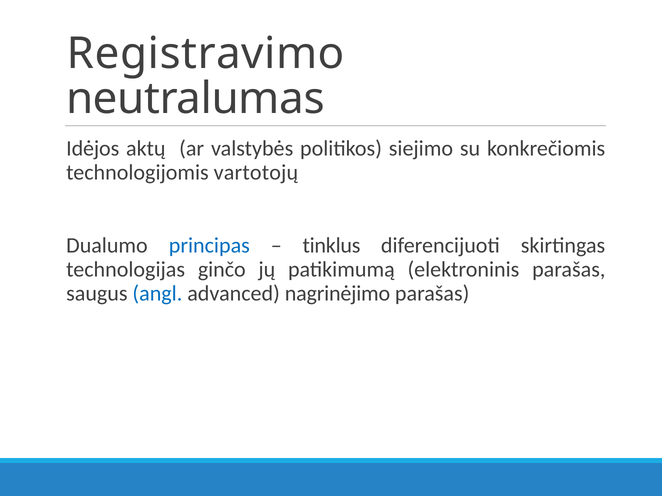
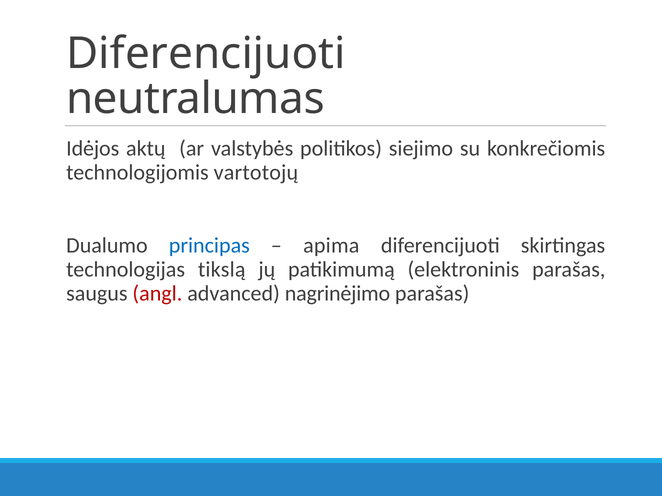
Registravimo at (206, 54): Registravimo -> Diferencijuoti
tinklus: tinklus -> apima
ginčo: ginčo -> tikslą
angl colour: blue -> red
